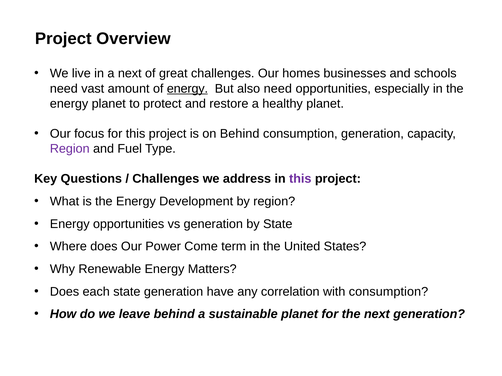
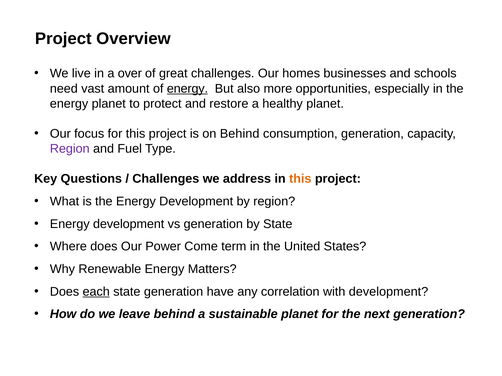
a next: next -> over
also need: need -> more
this at (300, 179) colour: purple -> orange
opportunities at (129, 224): opportunities -> development
each underline: none -> present
with consumption: consumption -> development
